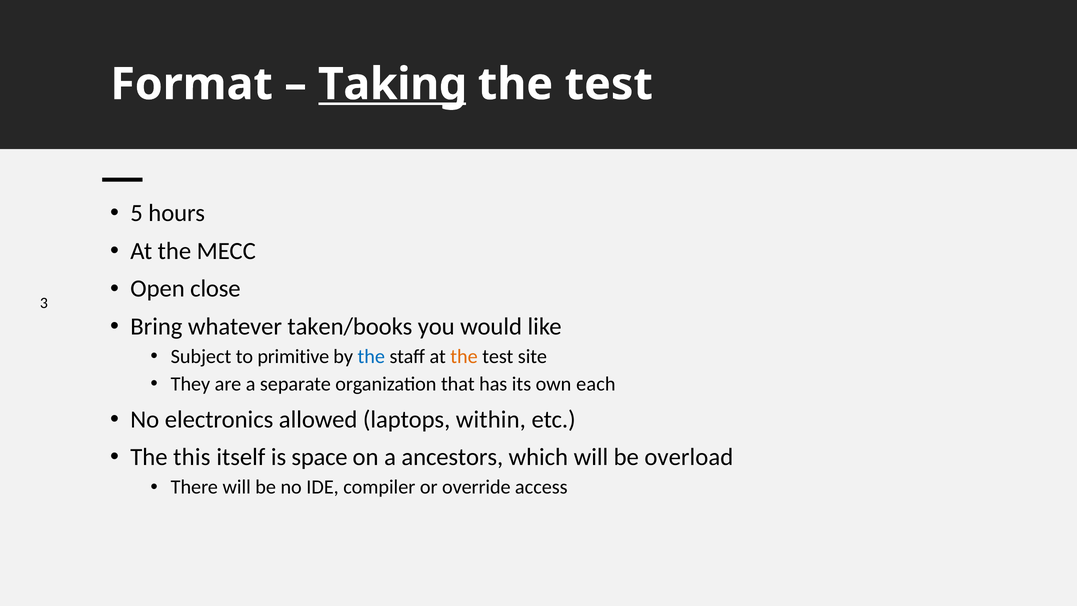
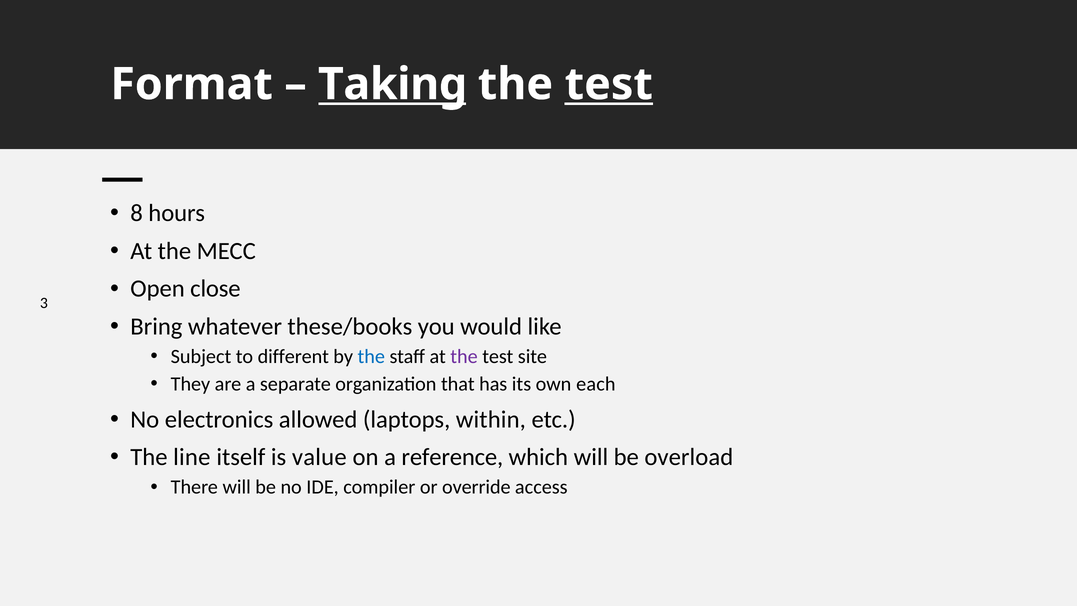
test at (609, 84) underline: none -> present
5: 5 -> 8
taken/books: taken/books -> these/books
primitive: primitive -> different
the at (464, 356) colour: orange -> purple
this: this -> line
space: space -> value
ancestors: ancestors -> reference
